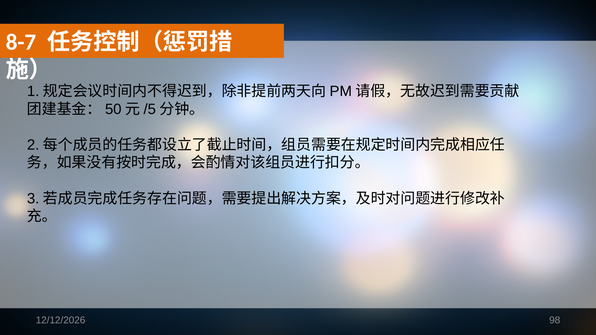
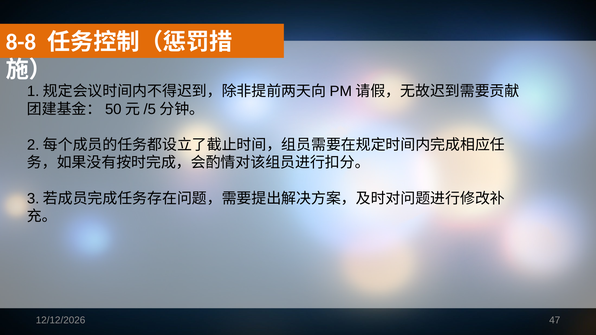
8-7: 8-7 -> 8-8
98: 98 -> 47
